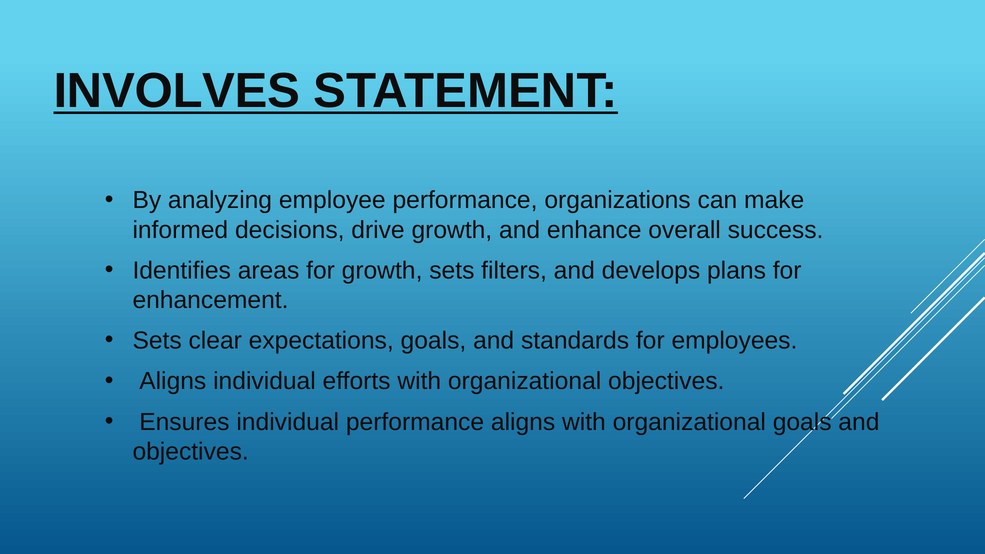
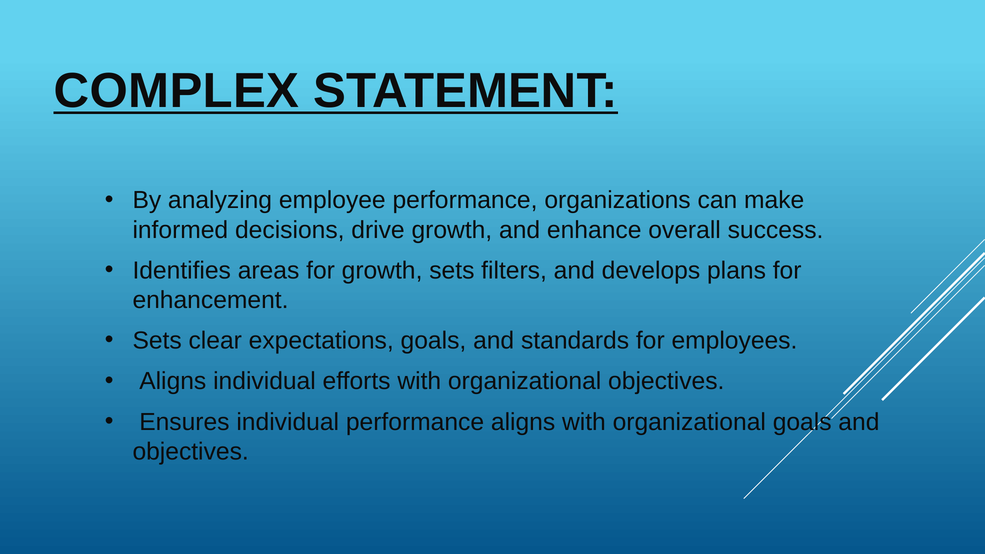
INVOLVES: INVOLVES -> COMPLEX
